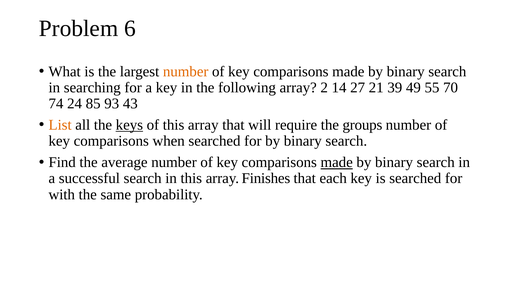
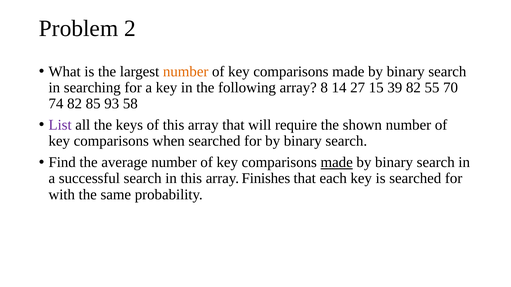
6: 6 -> 2
2: 2 -> 8
21: 21 -> 15
39 49: 49 -> 82
74 24: 24 -> 82
43: 43 -> 58
List colour: orange -> purple
keys underline: present -> none
groups: groups -> shown
